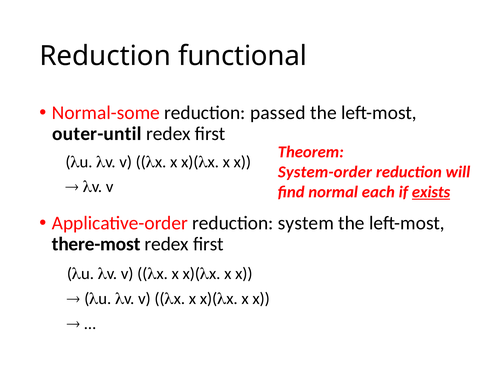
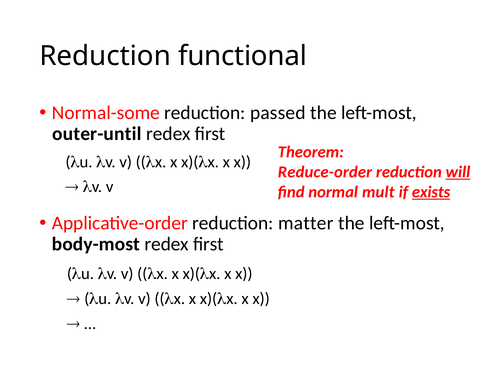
System-order: System-order -> Reduce-order
will underline: none -> present
each: each -> mult
system: system -> matter
there-most: there-most -> body-most
